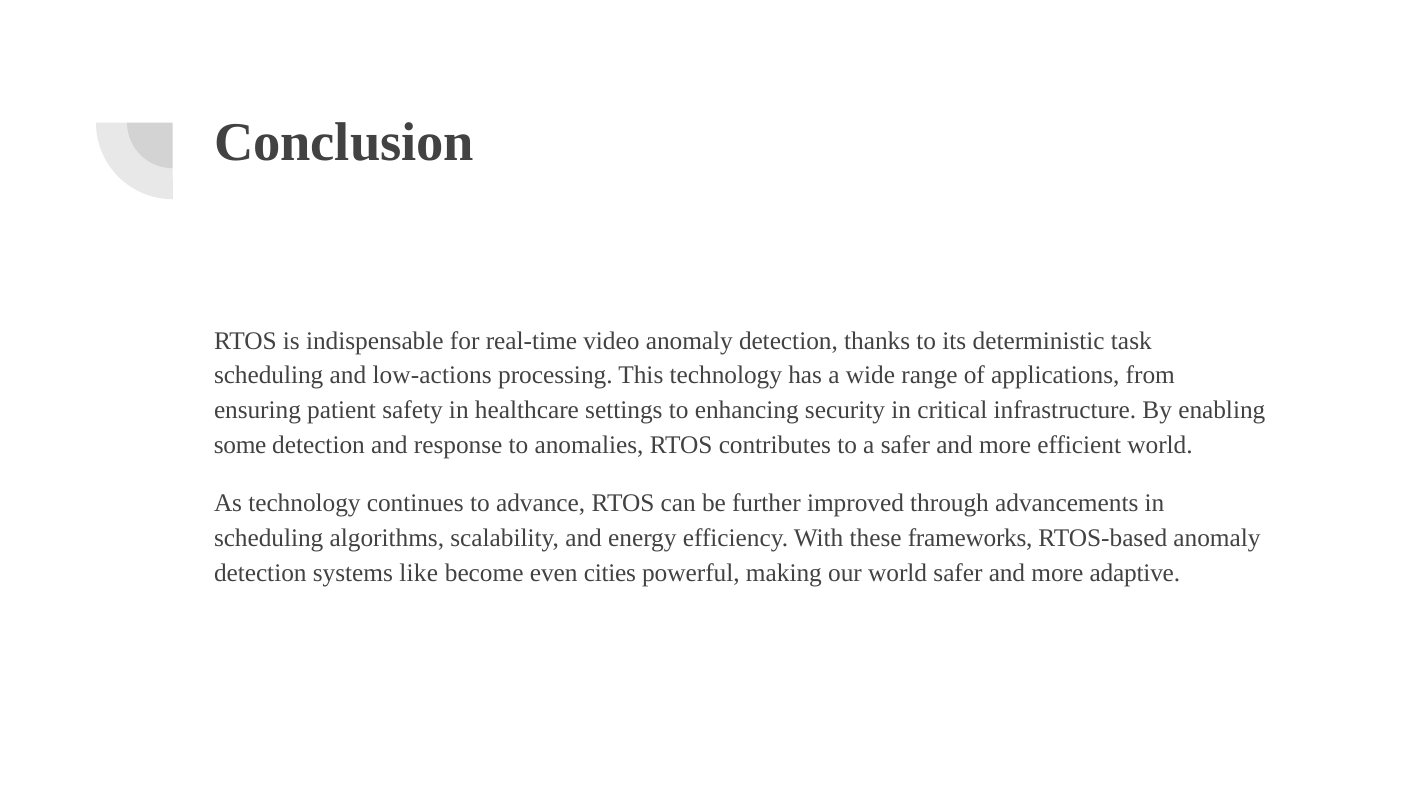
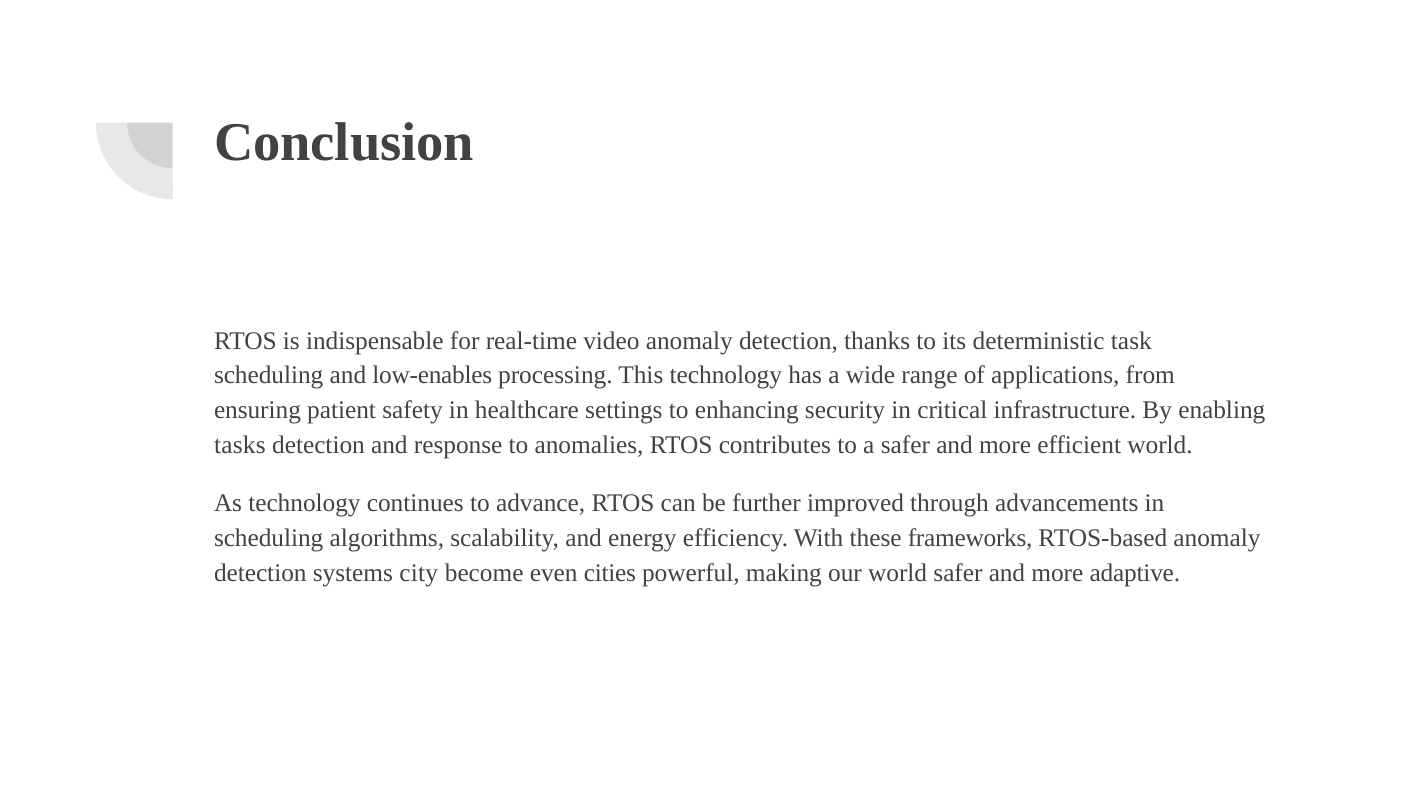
low-actions: low-actions -> low-enables
some: some -> tasks
like: like -> city
